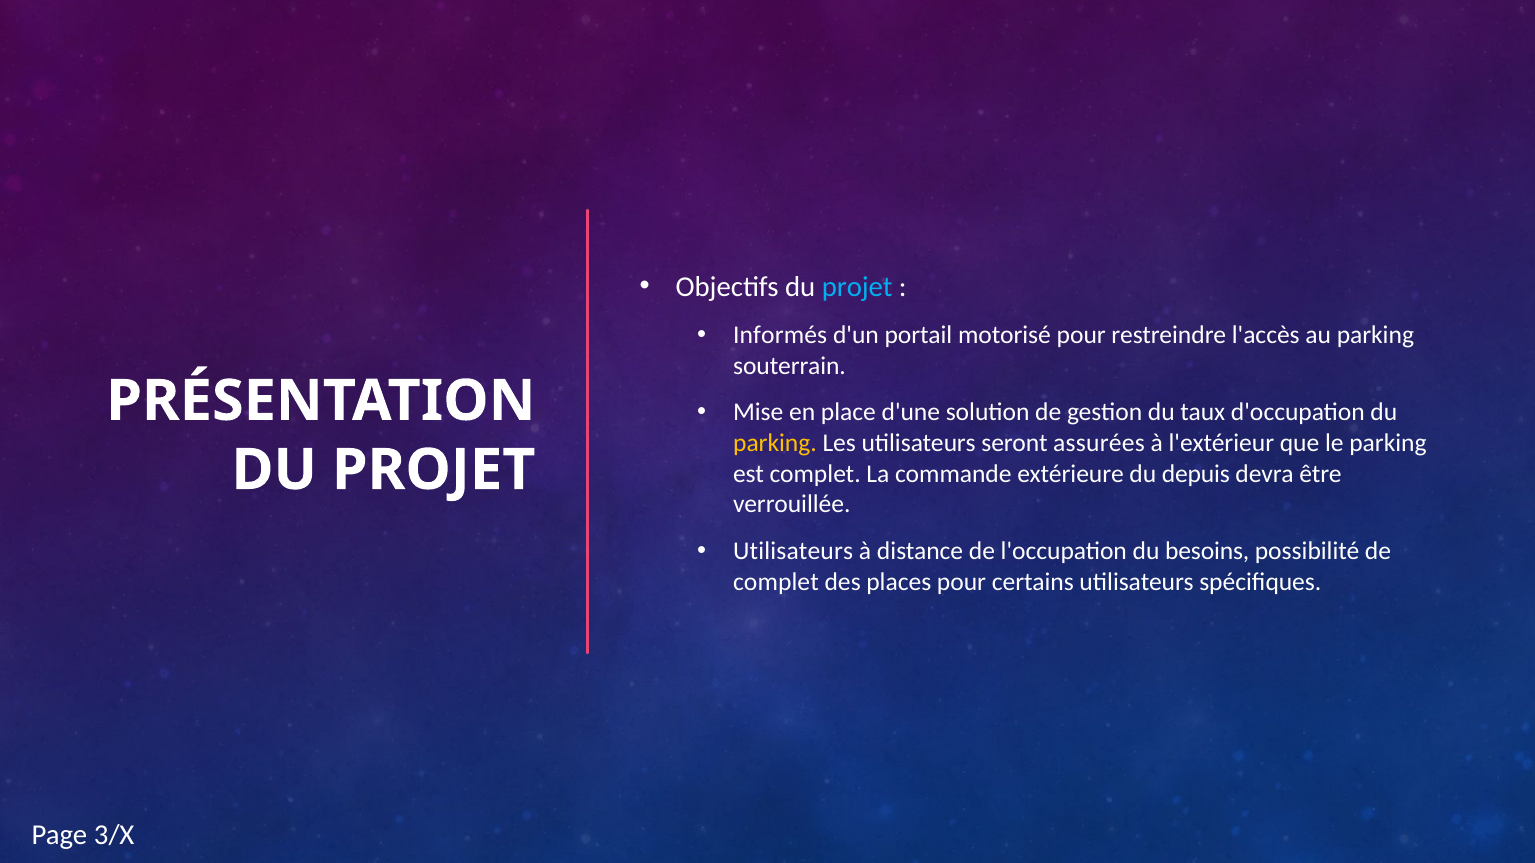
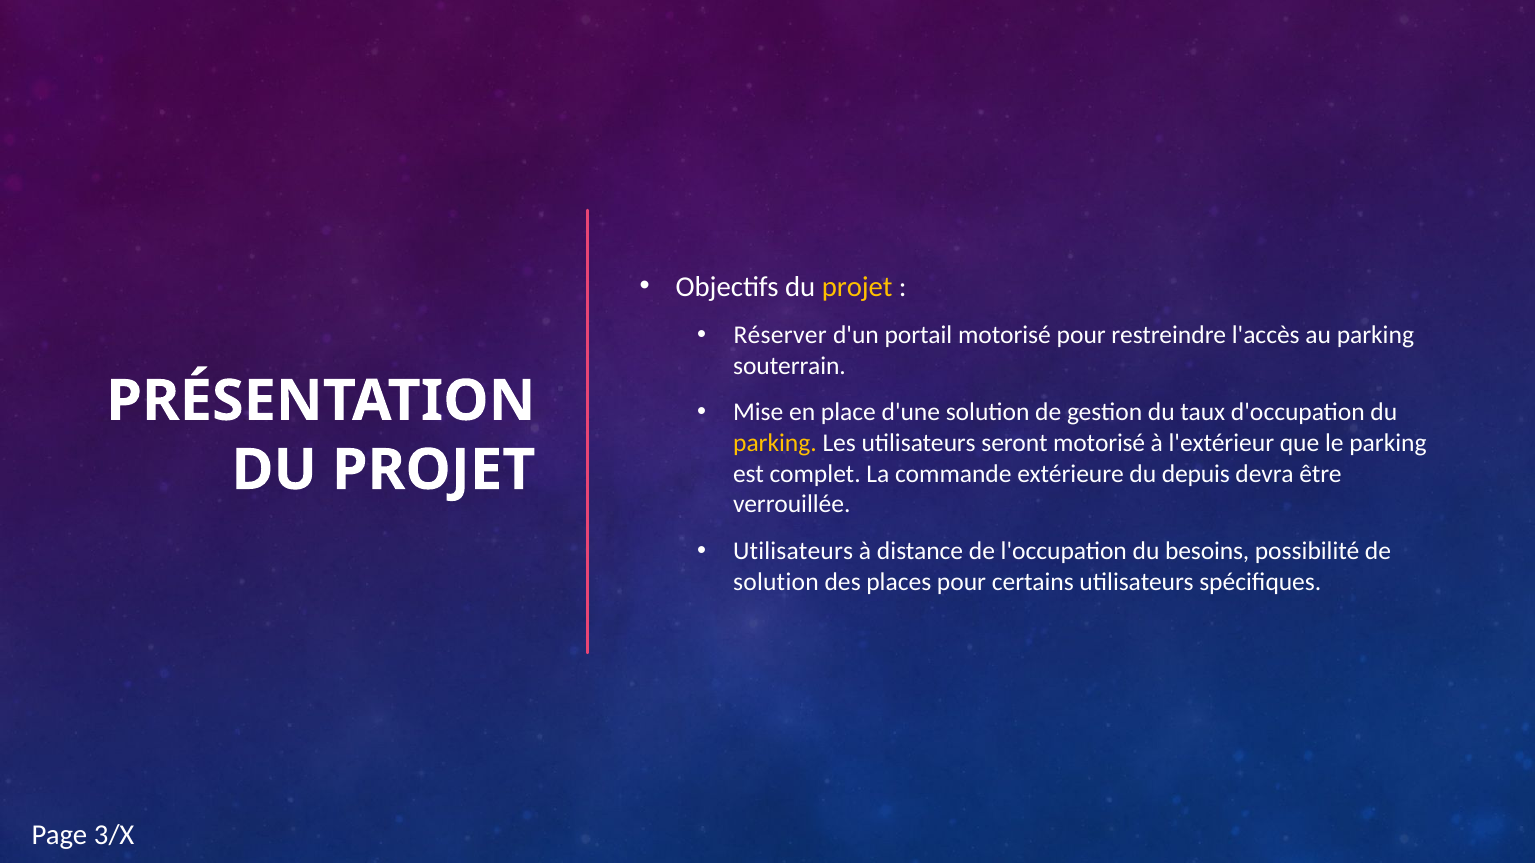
projet at (857, 287) colour: light blue -> yellow
Informés: Informés -> Réserver
seront assurées: assurées -> motorisé
complet at (776, 582): complet -> solution
